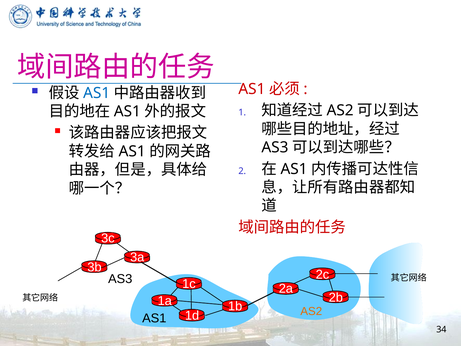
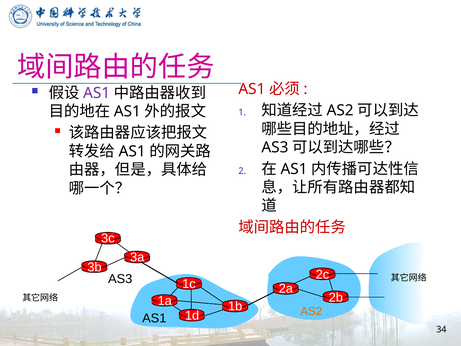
AS1 at (97, 93) colour: blue -> purple
